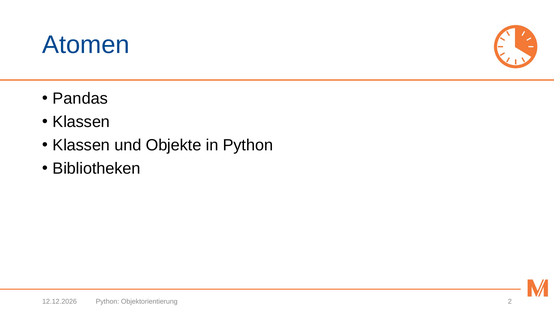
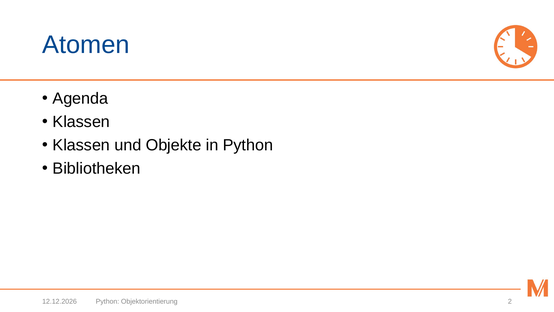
Pandas: Pandas -> Agenda
